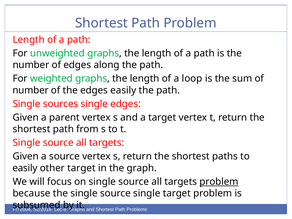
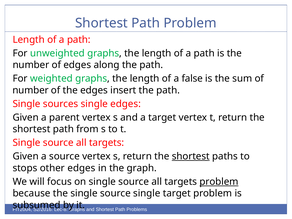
loop: loop -> false
edges easily: easily -> insert
shortest at (191, 156) underline: none -> present
easily at (25, 168): easily -> stops
other target: target -> edges
